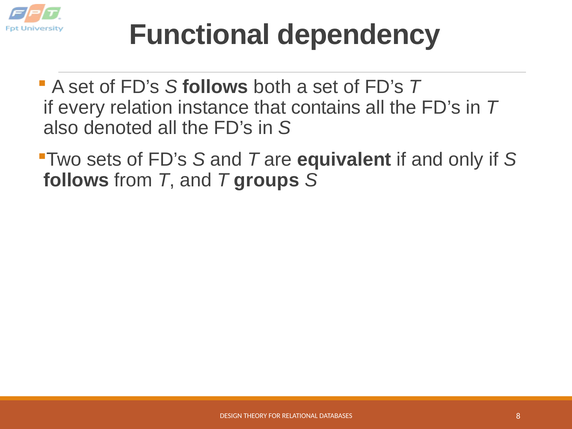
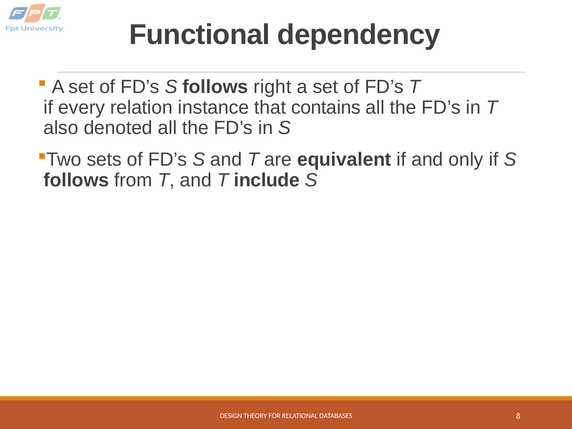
both: both -> right
groups: groups -> include
